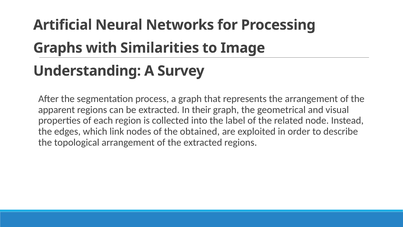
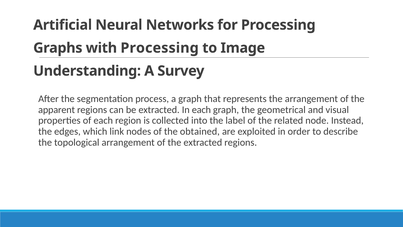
with Similarities: Similarities -> Processing
In their: their -> each
